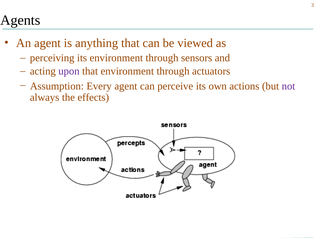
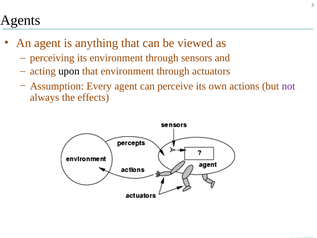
upon colour: purple -> black
